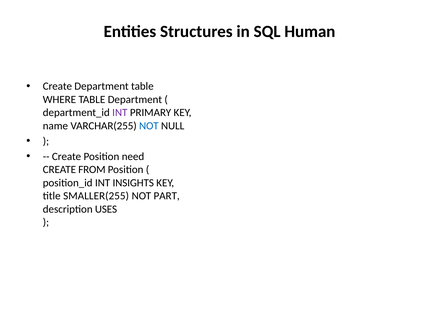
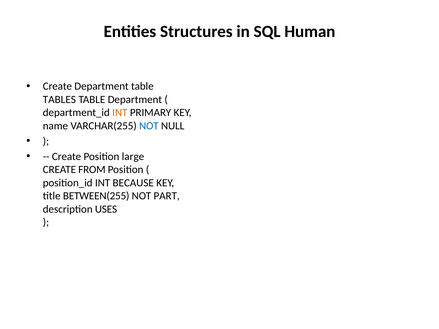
WHERE: WHERE -> TABLES
INT at (120, 113) colour: purple -> orange
need: need -> large
INSIGHTS: INSIGHTS -> BECAUSE
SMALLER(255: SMALLER(255 -> BETWEEN(255
